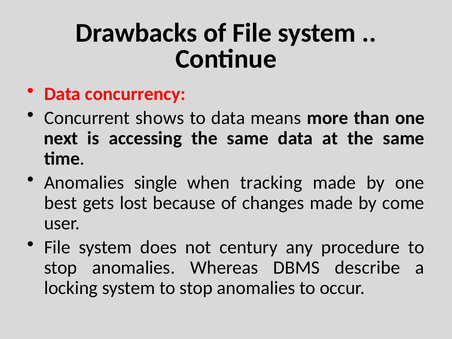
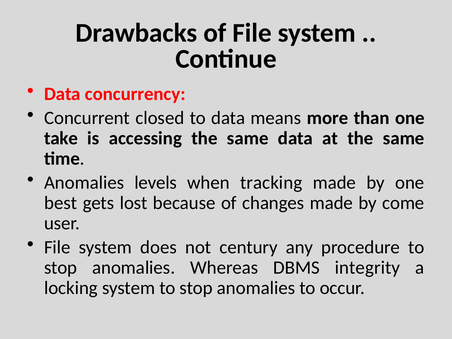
shows: shows -> closed
next: next -> take
single: single -> levels
describe: describe -> integrity
